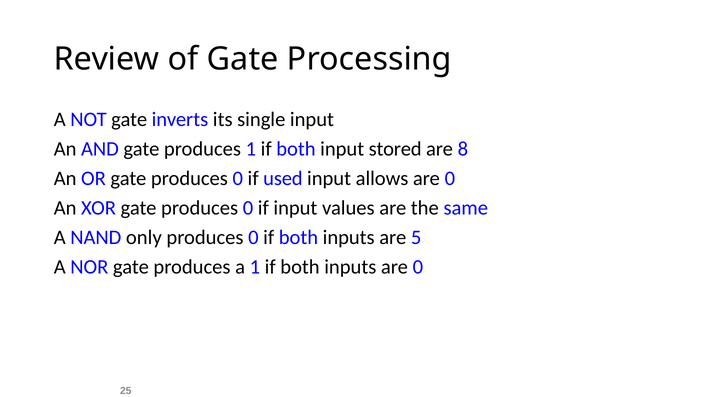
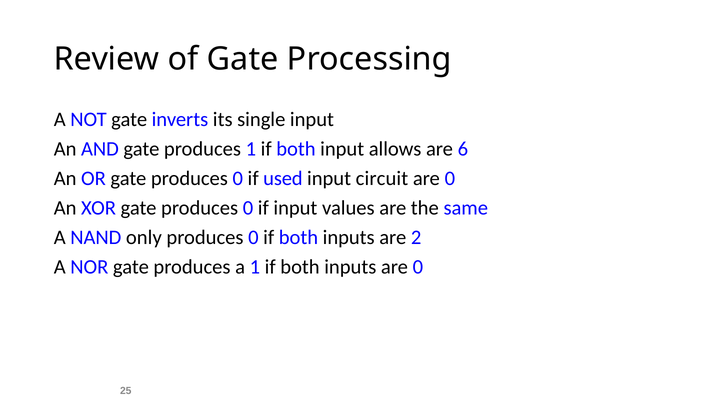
stored: stored -> allows
8: 8 -> 6
allows: allows -> circuit
5: 5 -> 2
